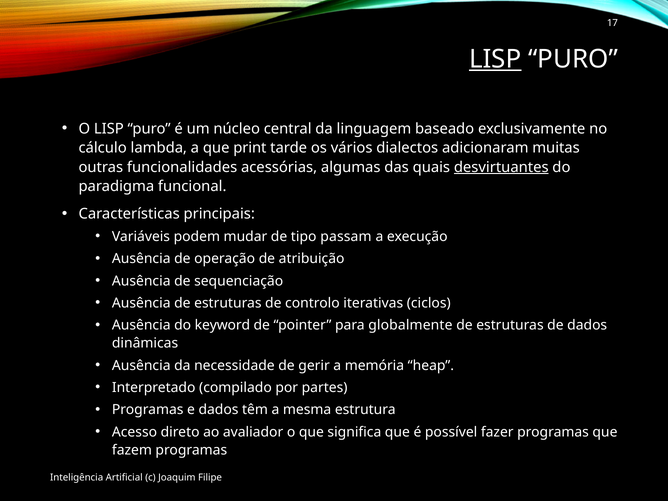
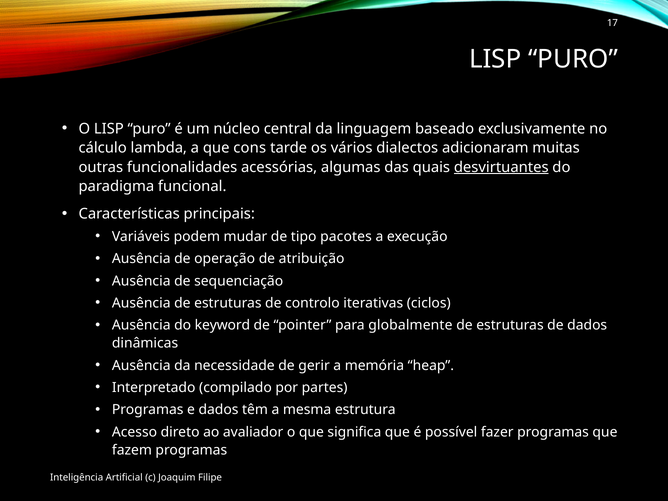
LISP at (495, 59) underline: present -> none
print: print -> cons
passam: passam -> pacotes
